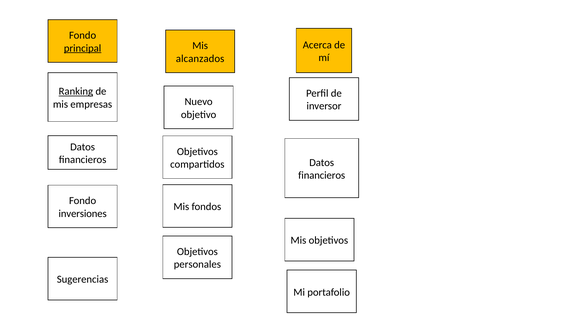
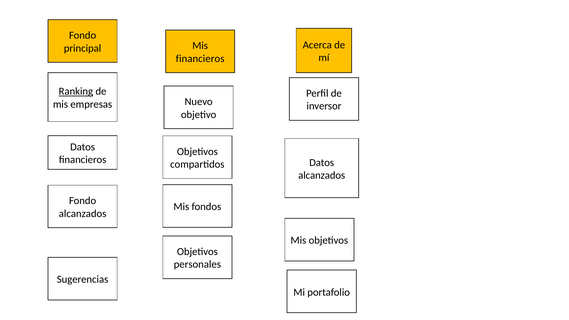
principal underline: present -> none
alcanzados at (200, 59): alcanzados -> financieros
financieros at (322, 175): financieros -> alcanzados
inversiones at (83, 214): inversiones -> alcanzados
